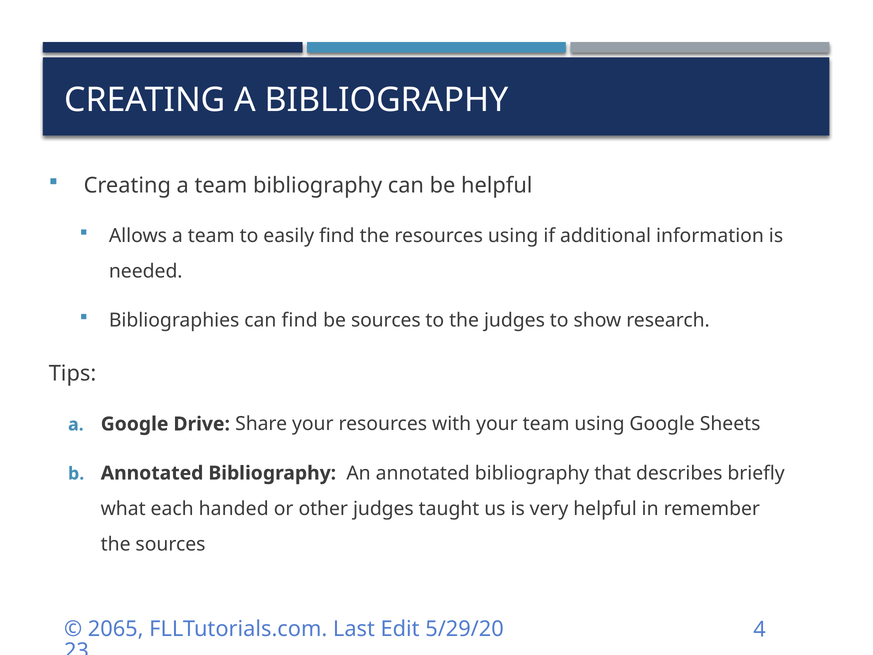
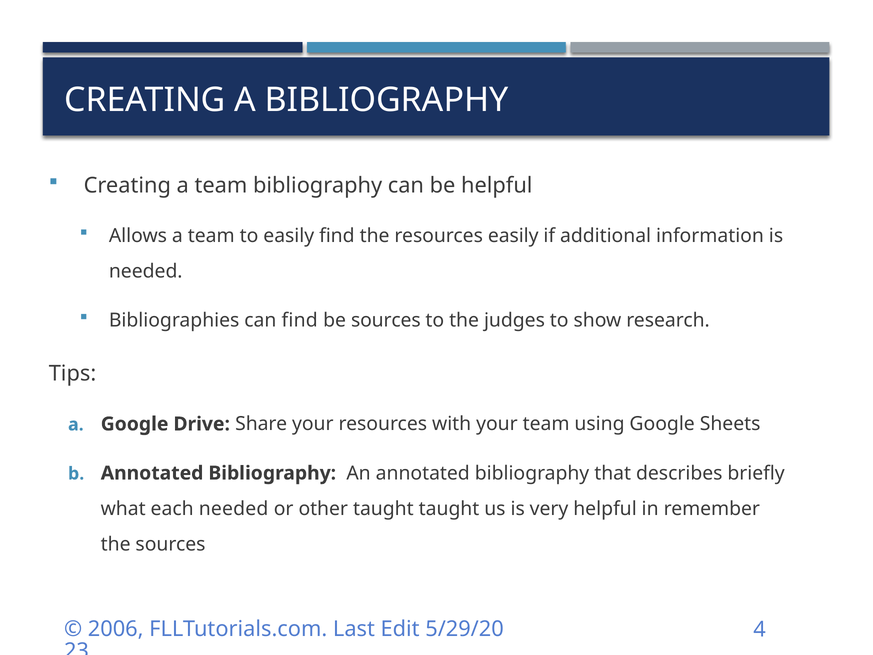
resources using: using -> easily
each handed: handed -> needed
other judges: judges -> taught
2065: 2065 -> 2006
